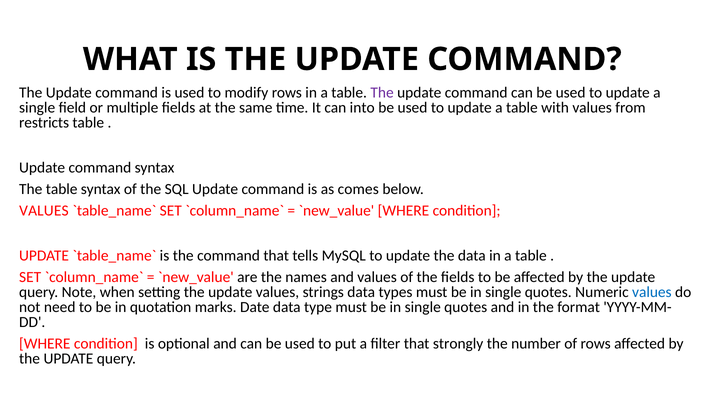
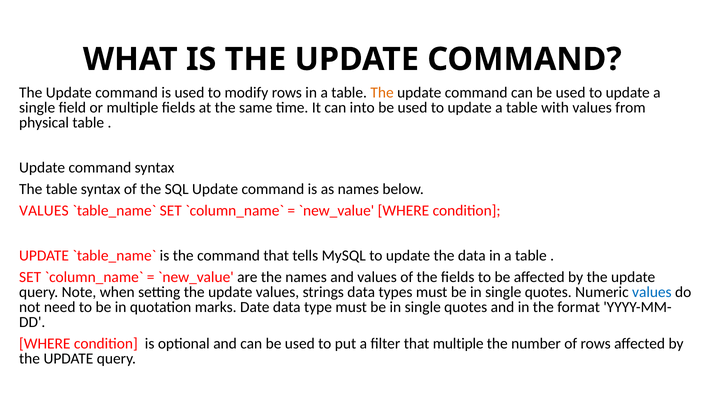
The at (382, 93) colour: purple -> orange
restricts: restricts -> physical
as comes: comes -> names
that strongly: strongly -> multiple
